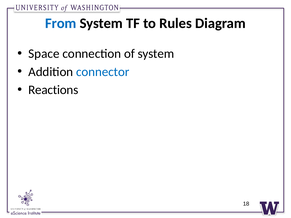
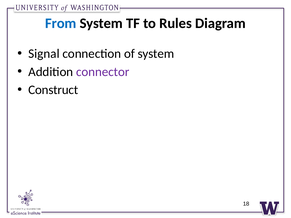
Space: Space -> Signal
connector colour: blue -> purple
Reactions: Reactions -> Construct
